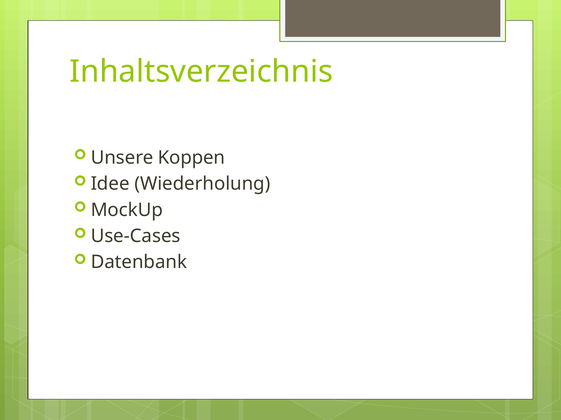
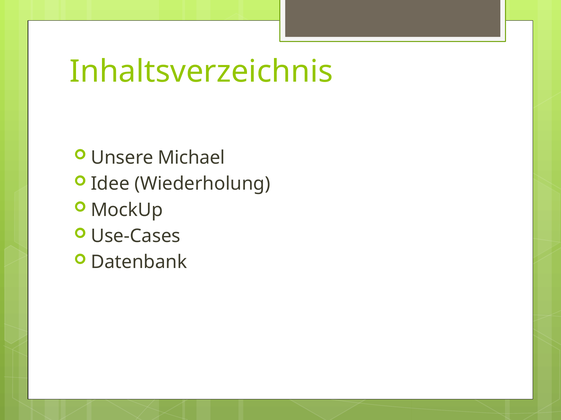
Koppen: Koppen -> Michael
